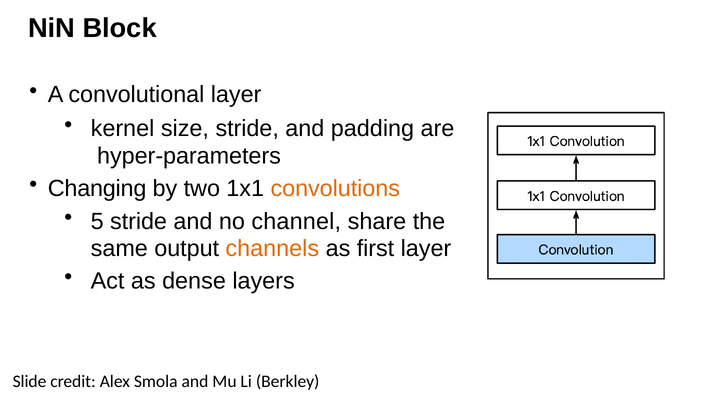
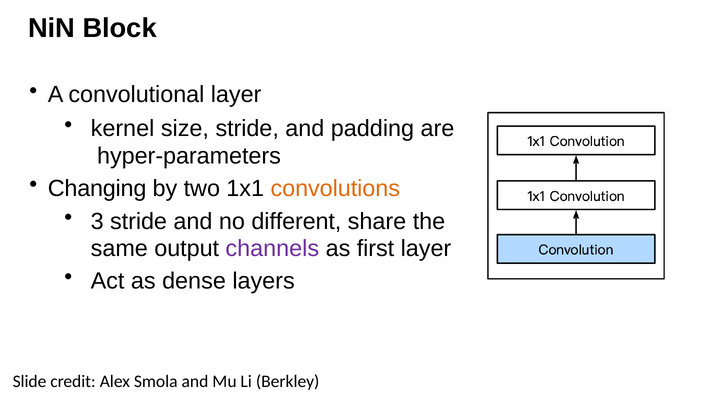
5: 5 -> 3
channel: channel -> different
channels colour: orange -> purple
